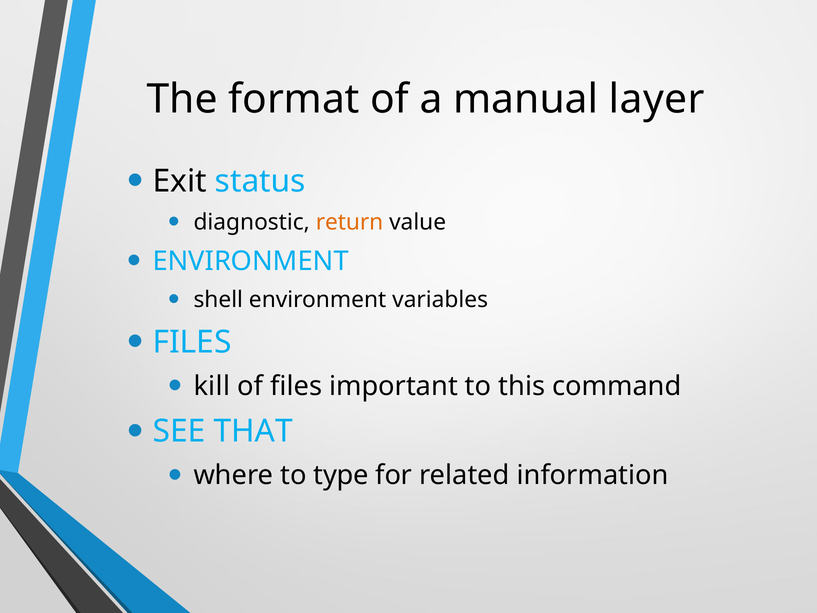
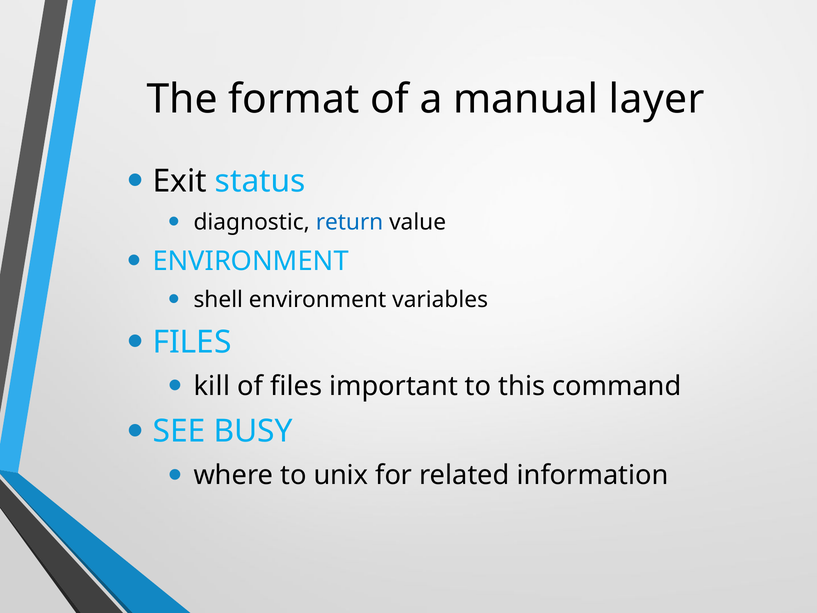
return colour: orange -> blue
THAT: THAT -> BUSY
type: type -> unix
